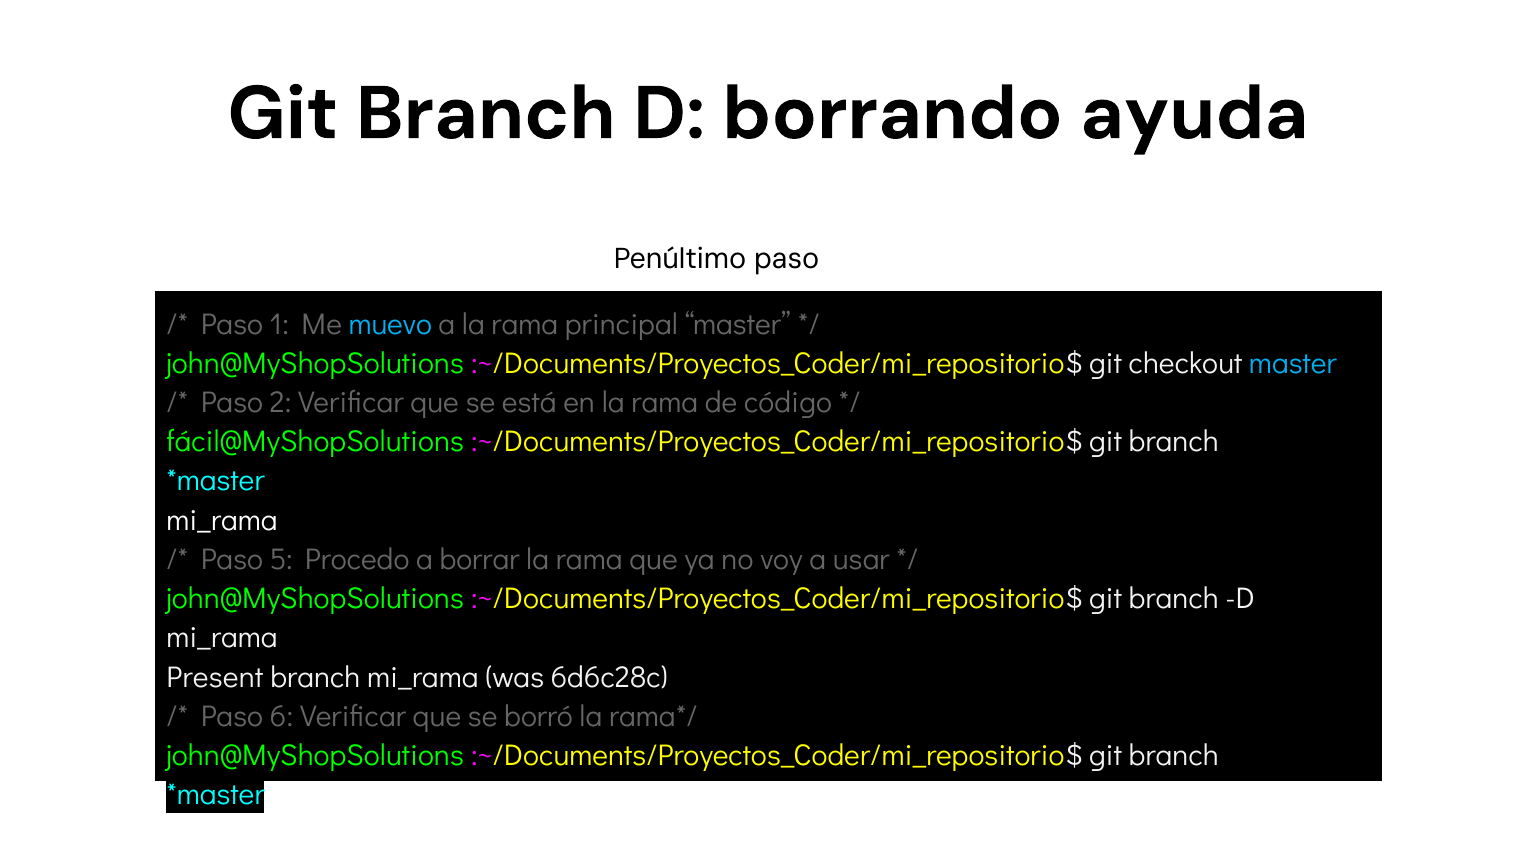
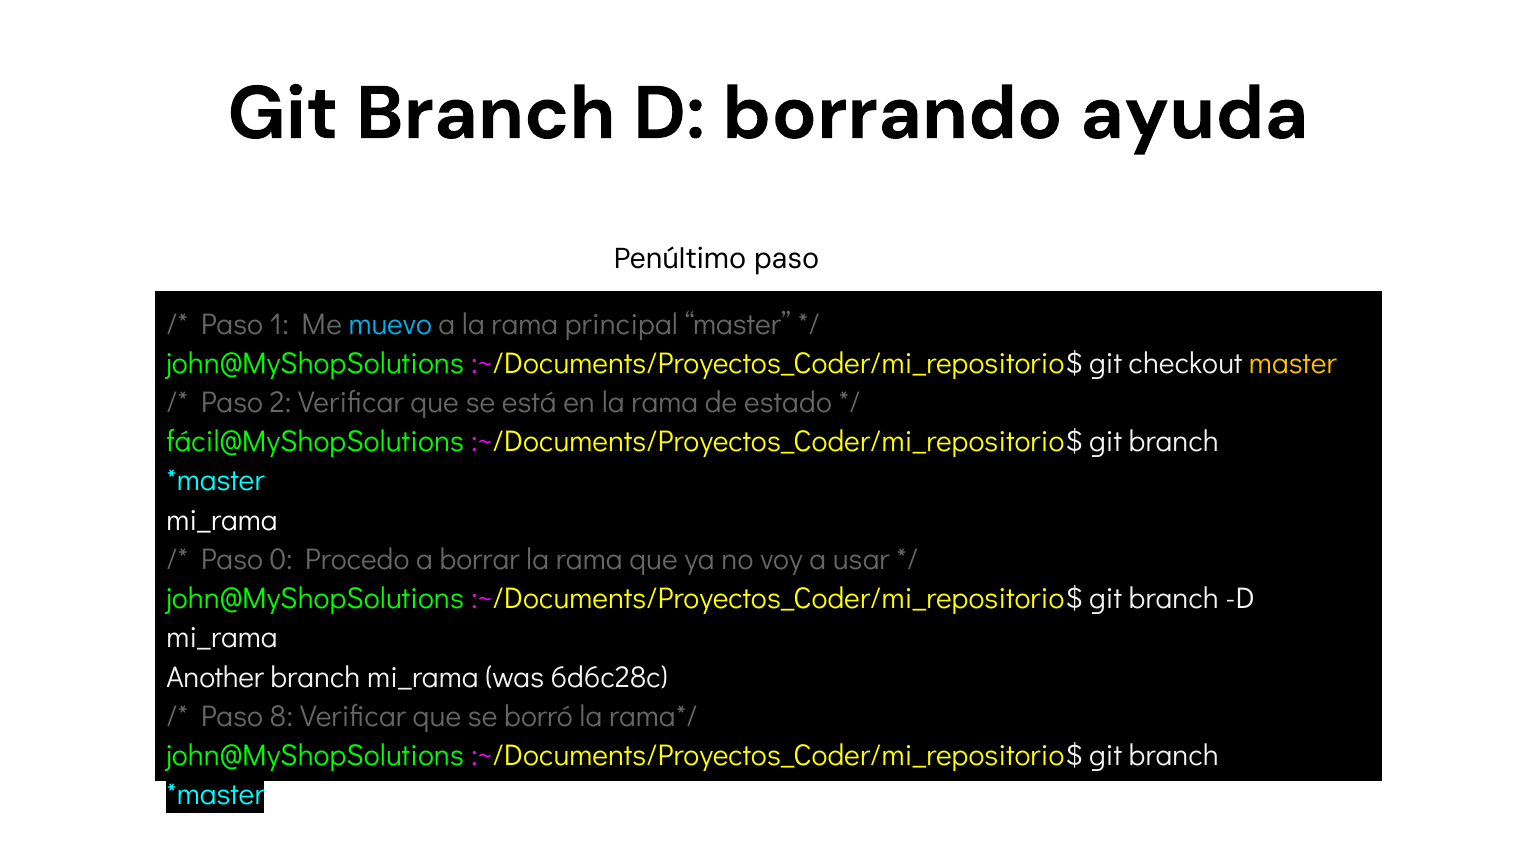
master at (1293, 363) colour: light blue -> yellow
código: código -> estado
5: 5 -> 0
Present: Present -> Another
6: 6 -> 8
